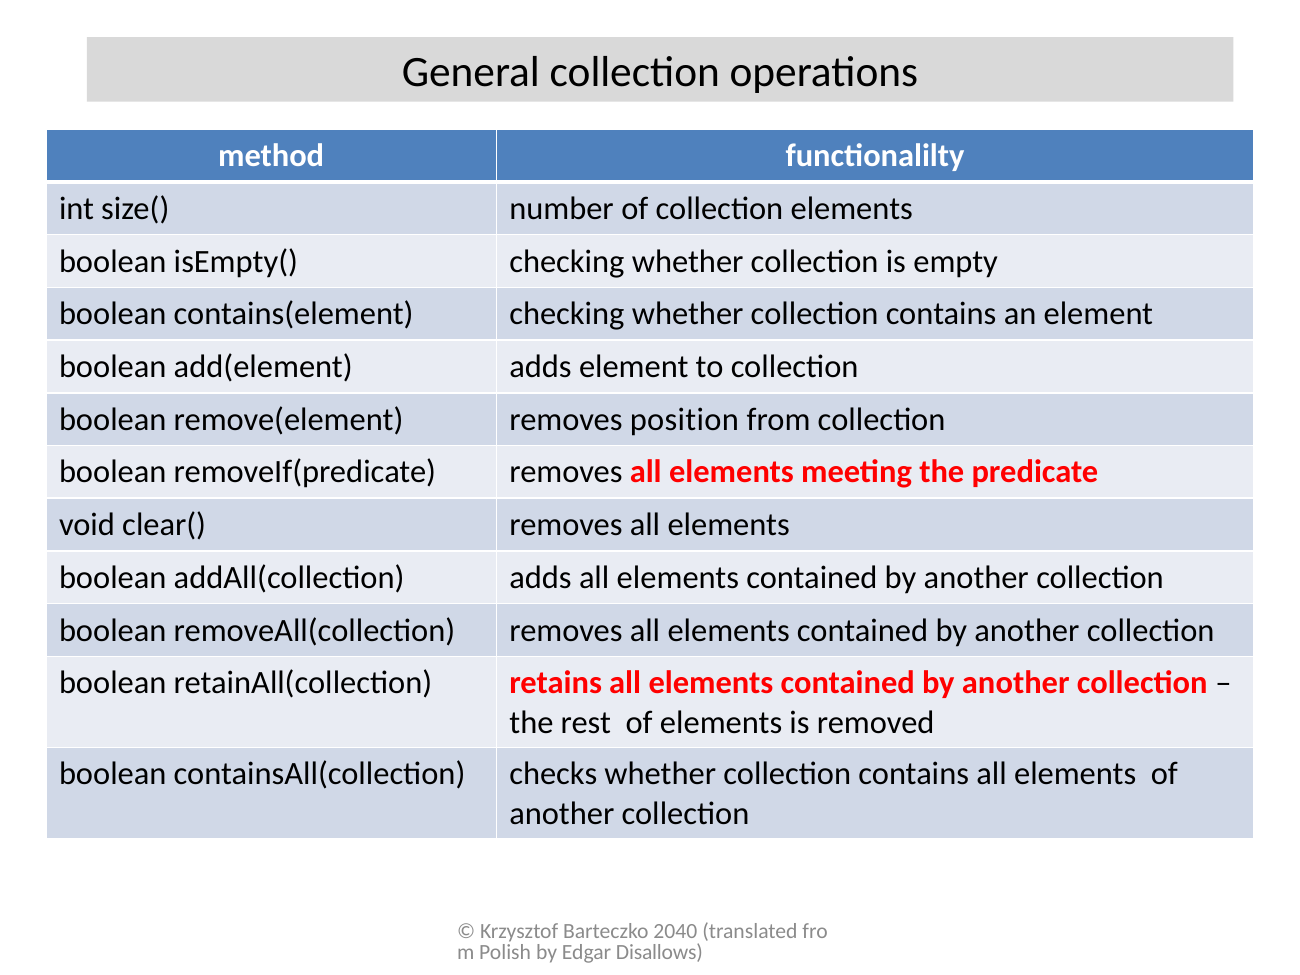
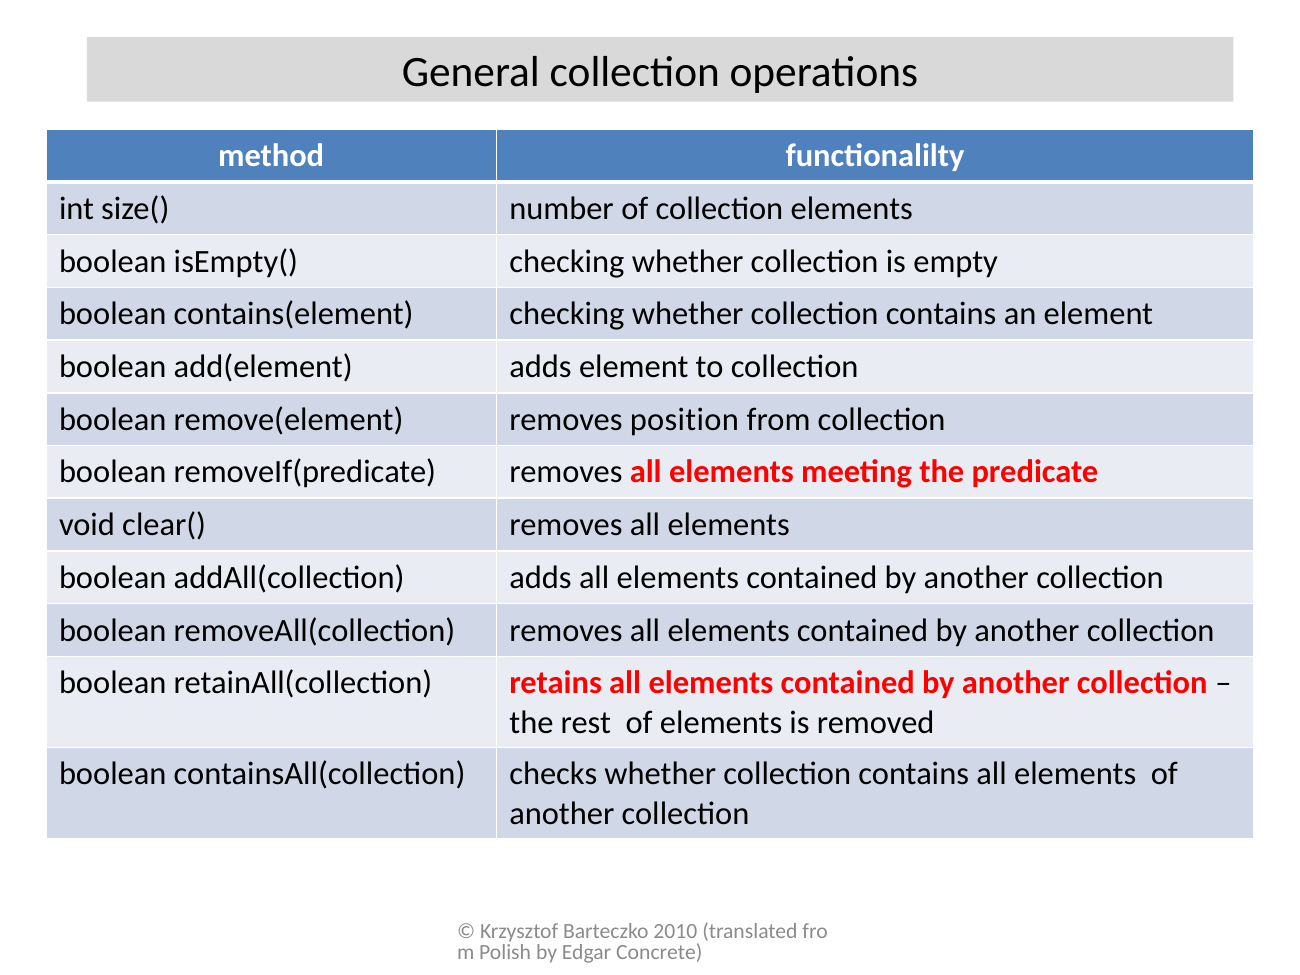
2040: 2040 -> 2010
Disallows: Disallows -> Concrete
